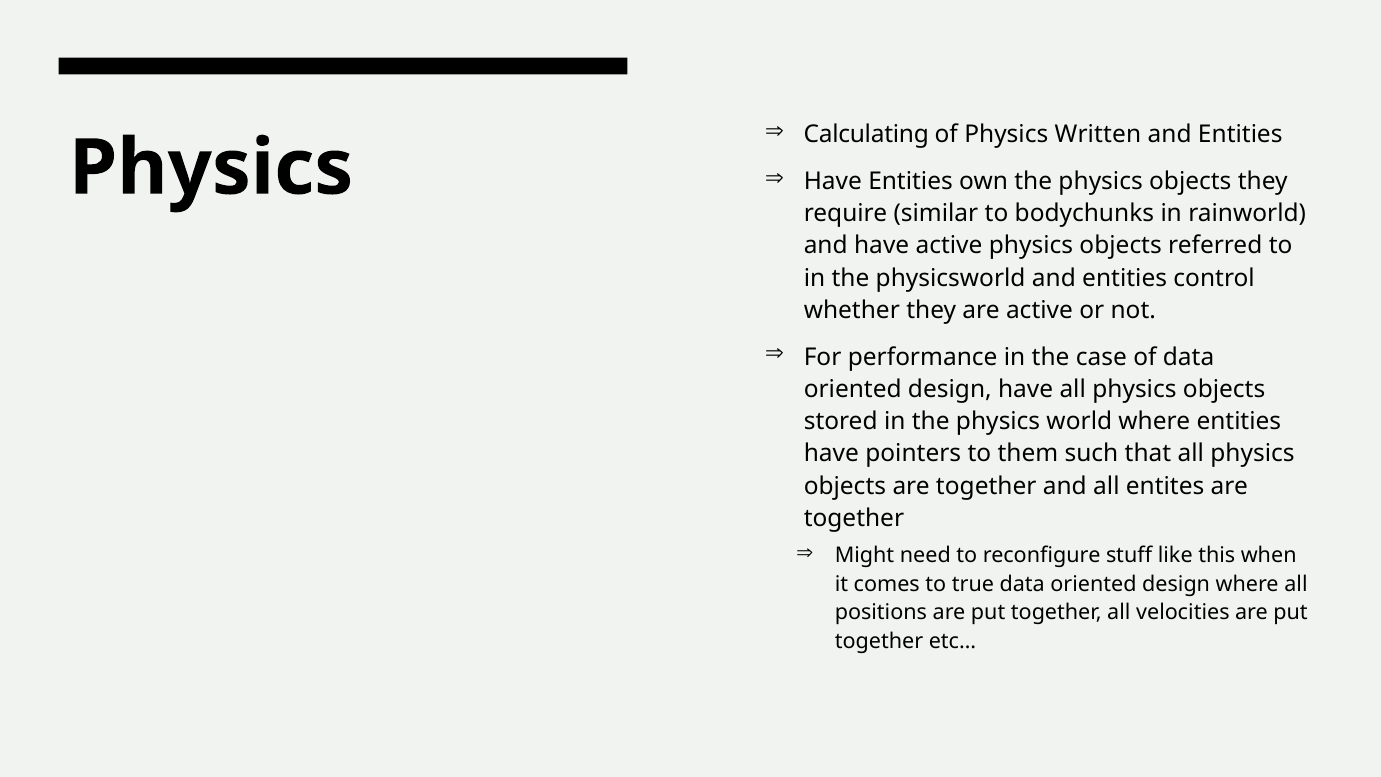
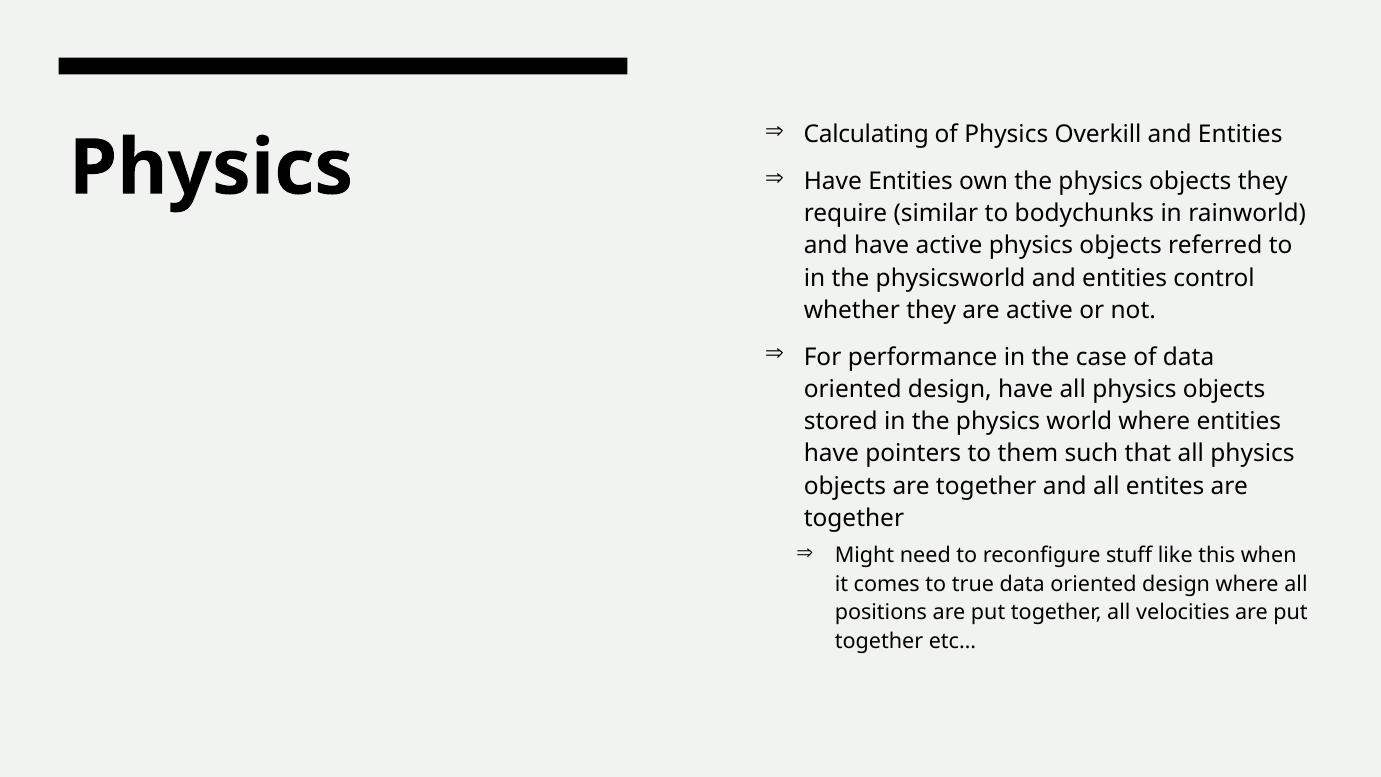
Written: Written -> Overkill
